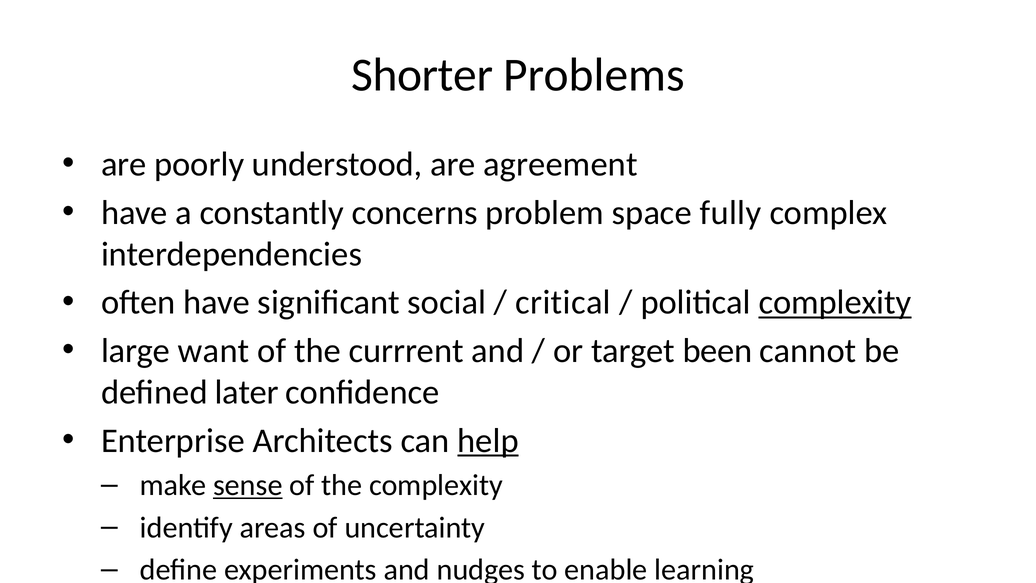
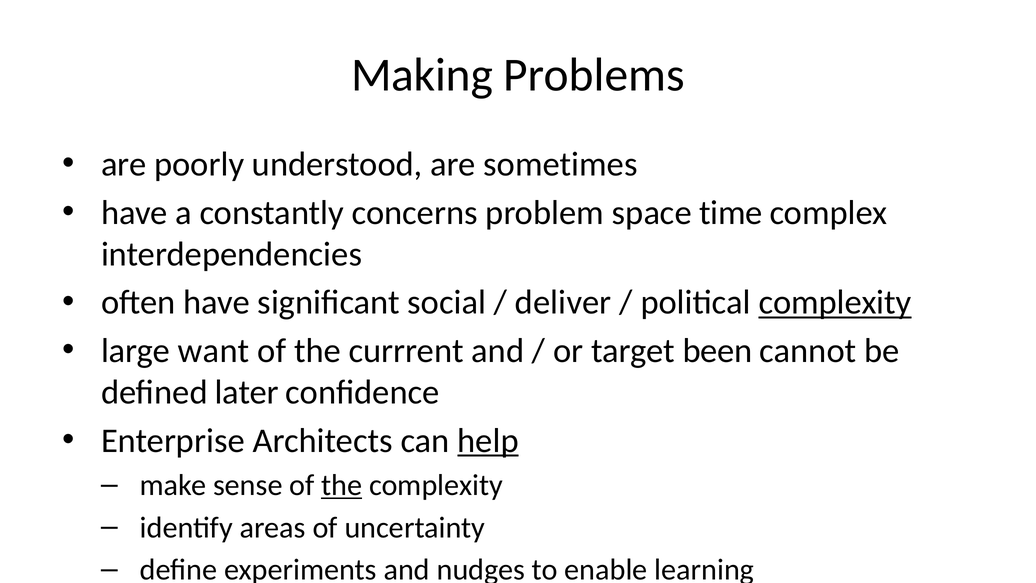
Shorter: Shorter -> Making
agreement: agreement -> sometimes
fully: fully -> time
critical: critical -> deliver
sense underline: present -> none
the at (342, 485) underline: none -> present
